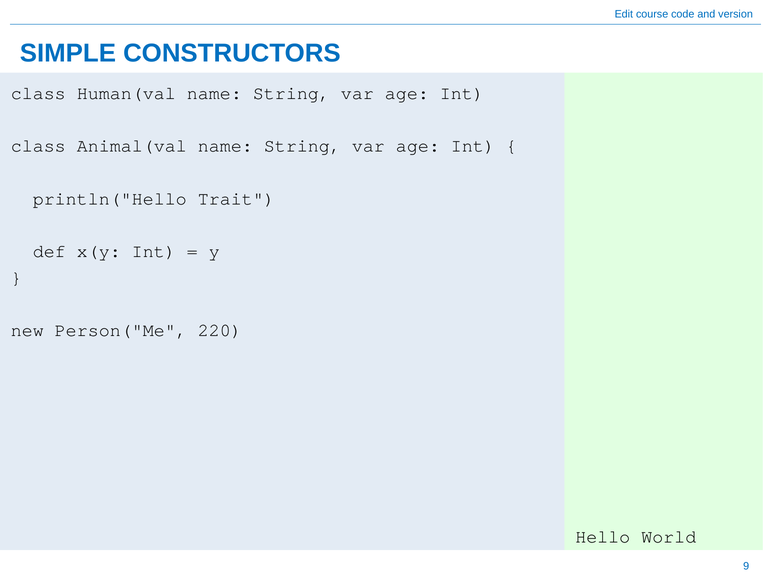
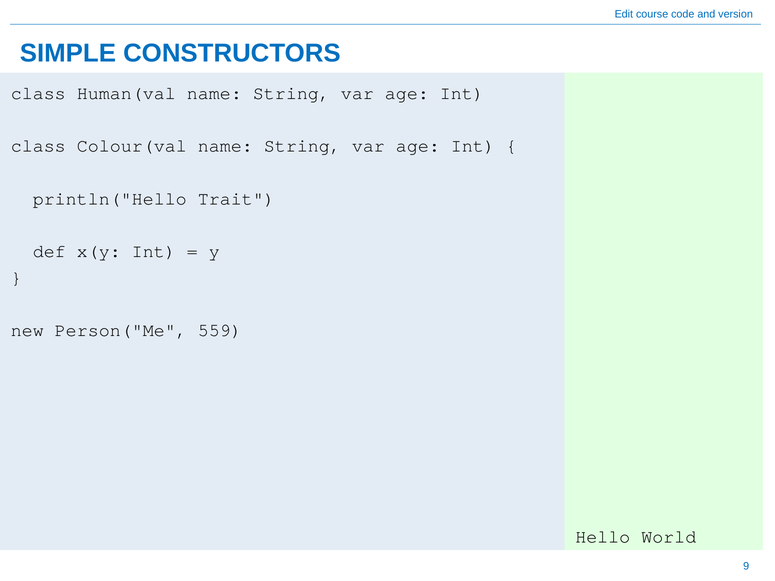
Animal(val: Animal(val -> Colour(val
220: 220 -> 559
